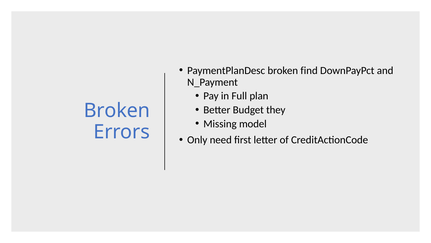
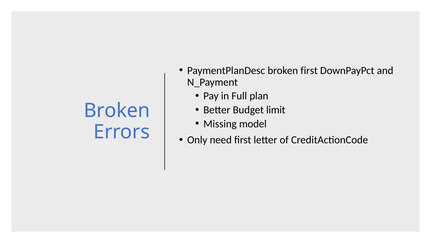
broken find: find -> first
they: they -> limit
